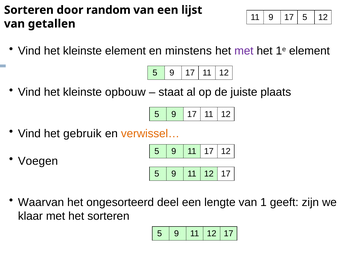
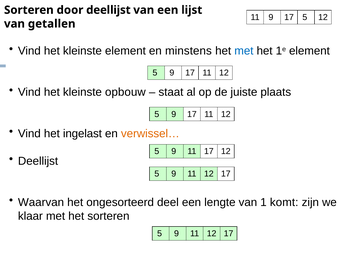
door random: random -> deellijst
met at (244, 51) colour: purple -> blue
gebruik: gebruik -> ingelast
Voegen at (38, 161): Voegen -> Deellijst
geeft: geeft -> komt
